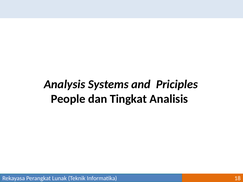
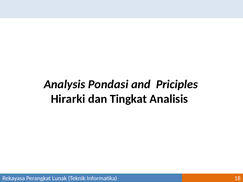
Systems: Systems -> Pondasi
People: People -> Hirarki
